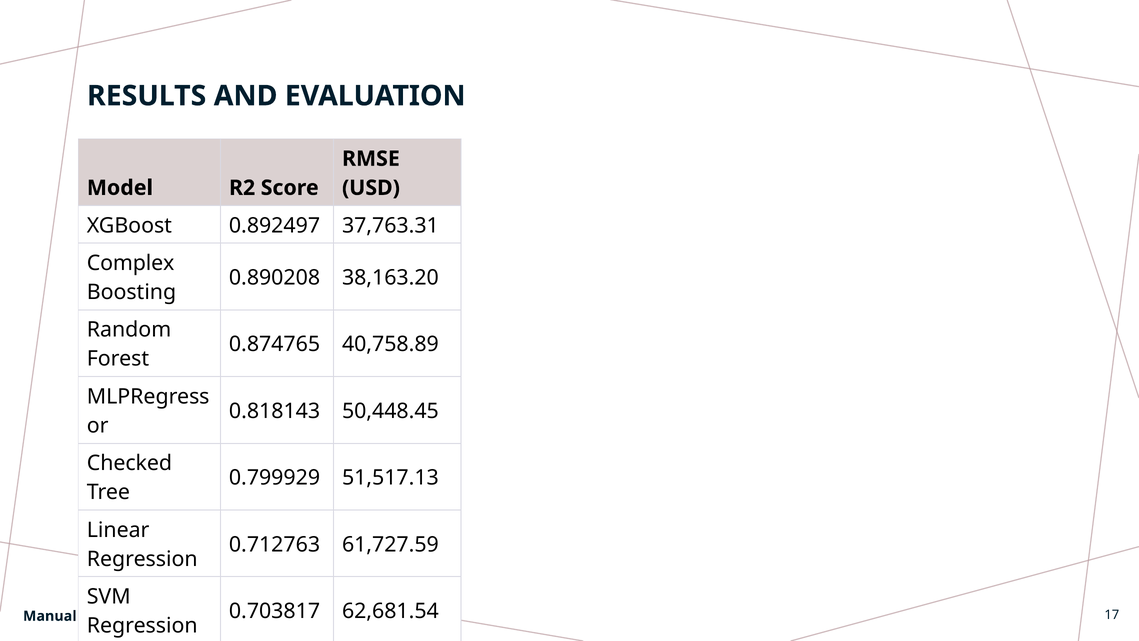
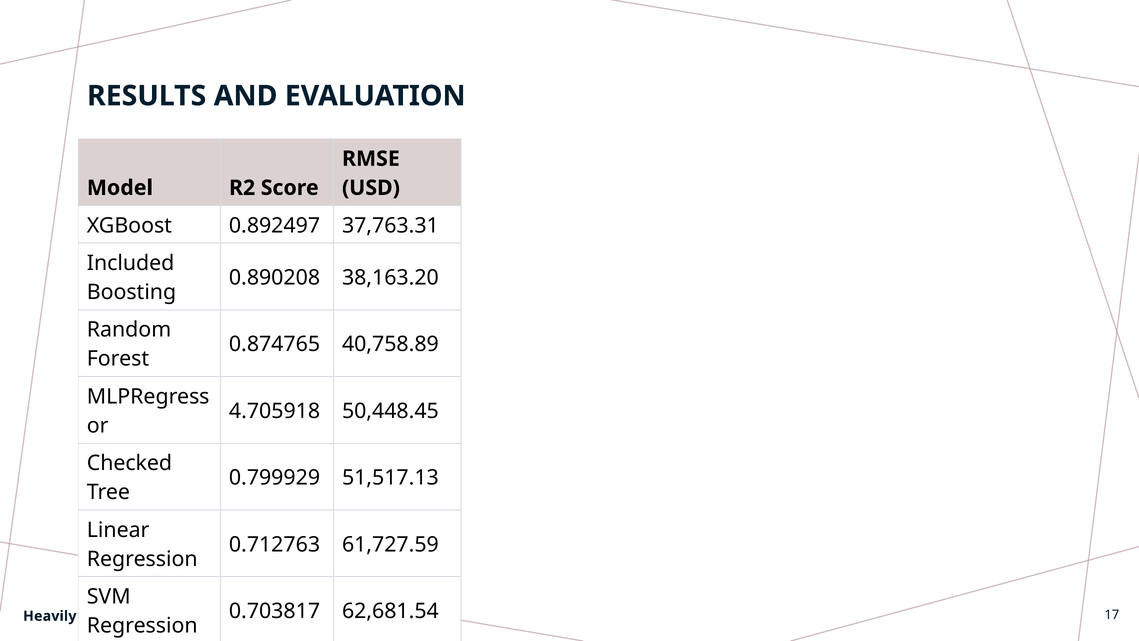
Complex: Complex -> Included
0.818143: 0.818143 -> 4.705918
Manual: Manual -> Heavily
